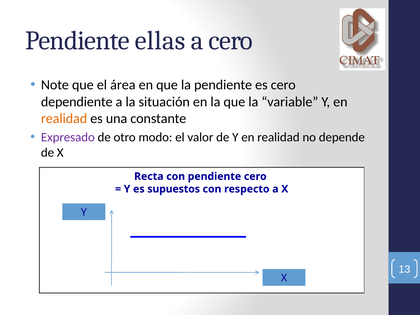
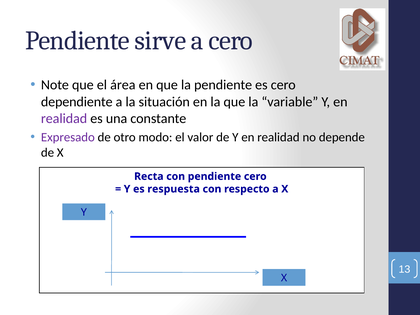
ellas: ellas -> sirve
realidad at (64, 119) colour: orange -> purple
supuestos: supuestos -> respuesta
